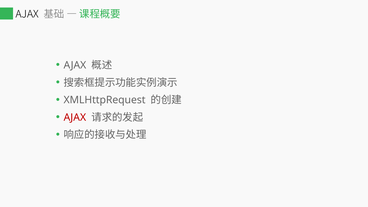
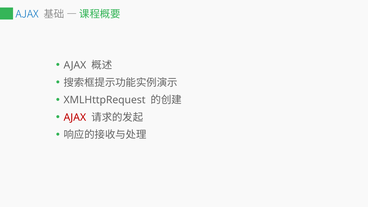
AJAX at (27, 14) colour: black -> blue
